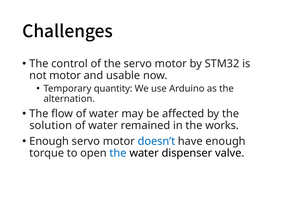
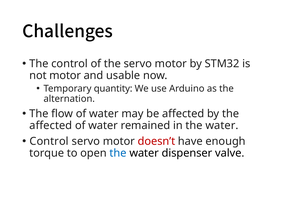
solution at (51, 126): solution -> affected
in the works: works -> water
Enough at (49, 141): Enough -> Control
doesn’t colour: blue -> red
